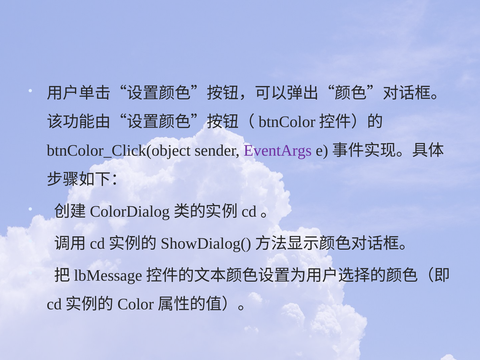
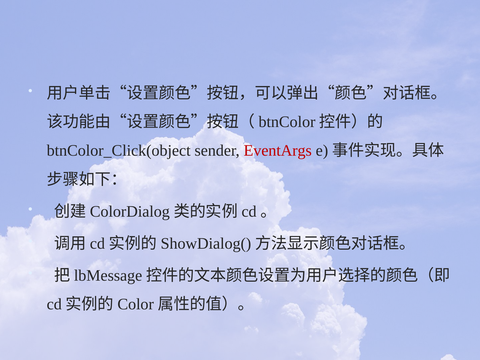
EventArgs colour: purple -> red
